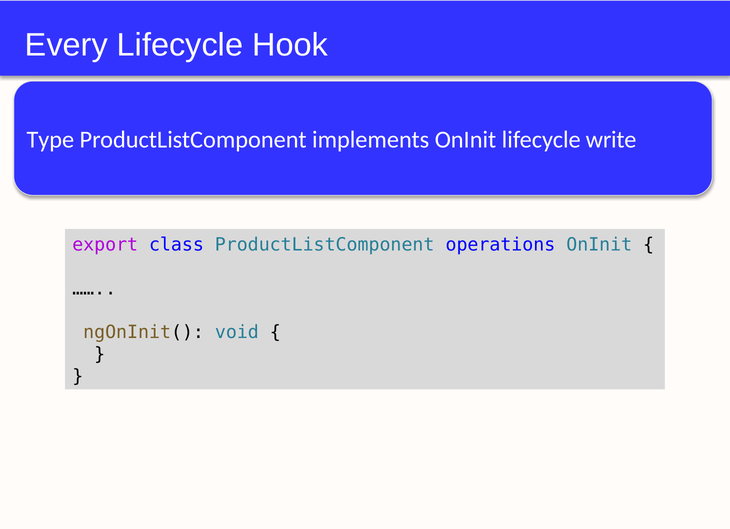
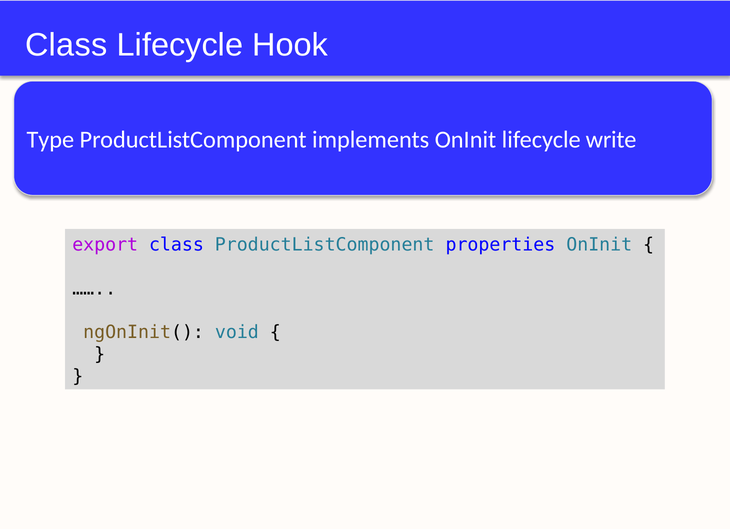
Every at (66, 45): Every -> Class
operations: operations -> properties
